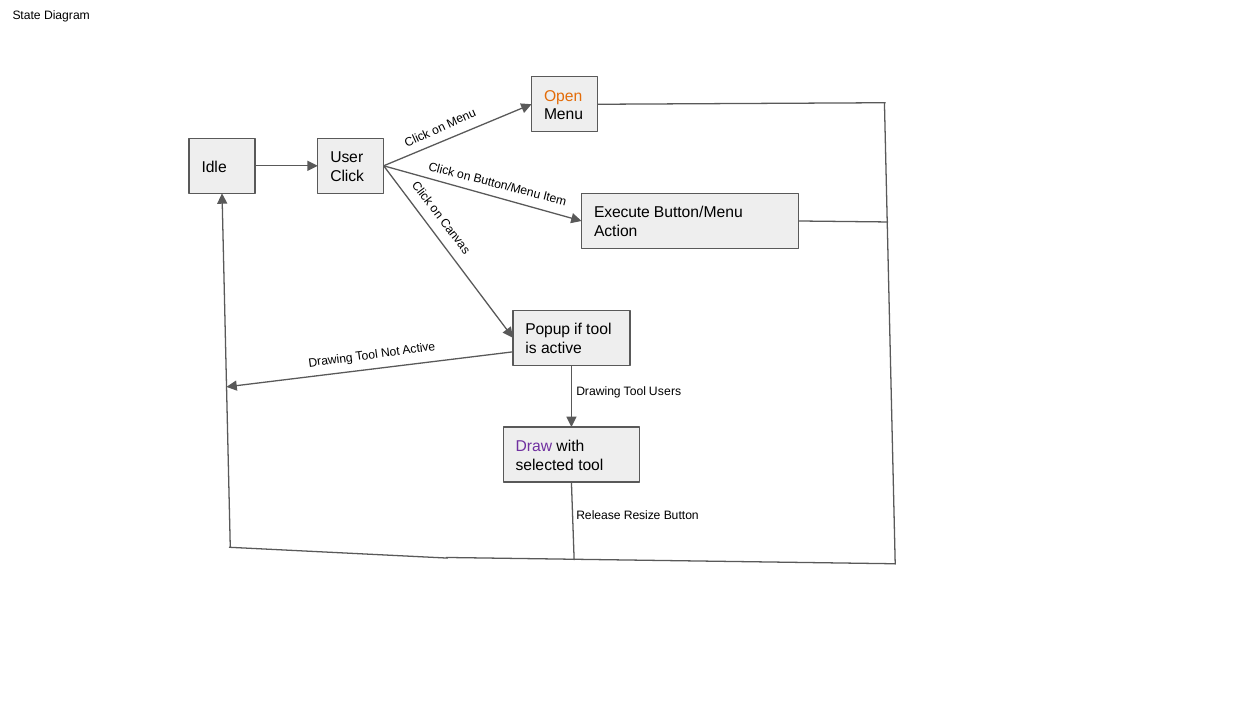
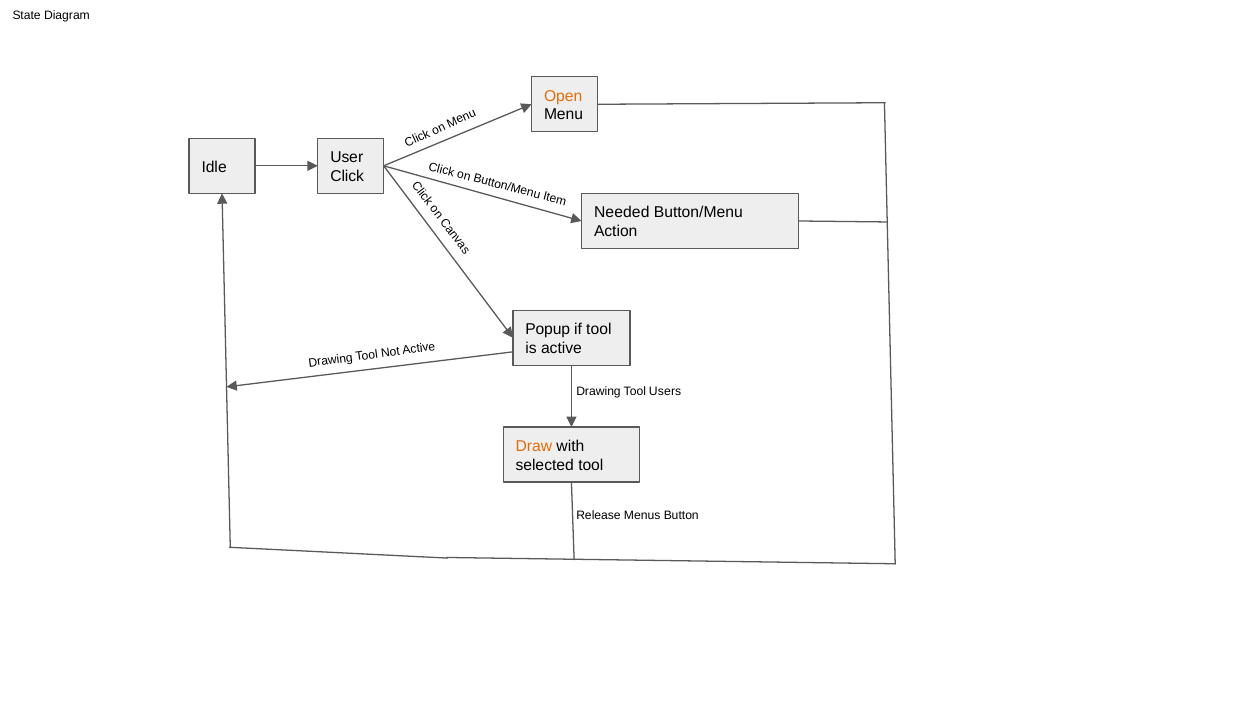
Execute: Execute -> Needed
Draw colour: purple -> orange
Resize: Resize -> Menus
